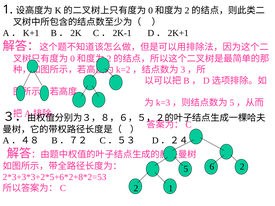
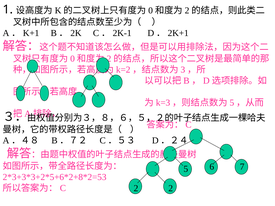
6 2: 2 -> 7
2 1: 1 -> 2
